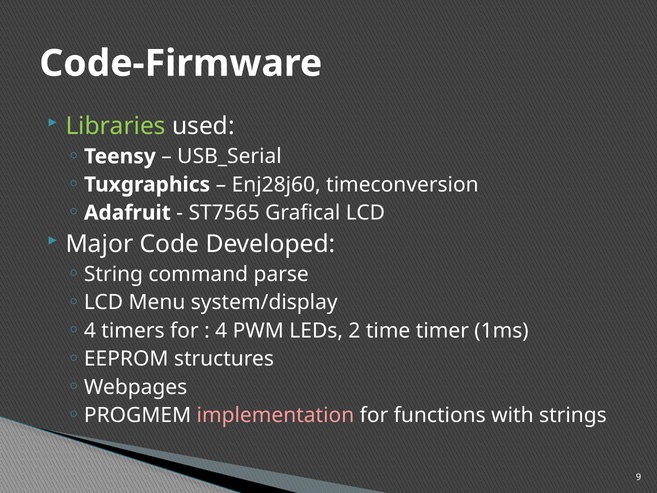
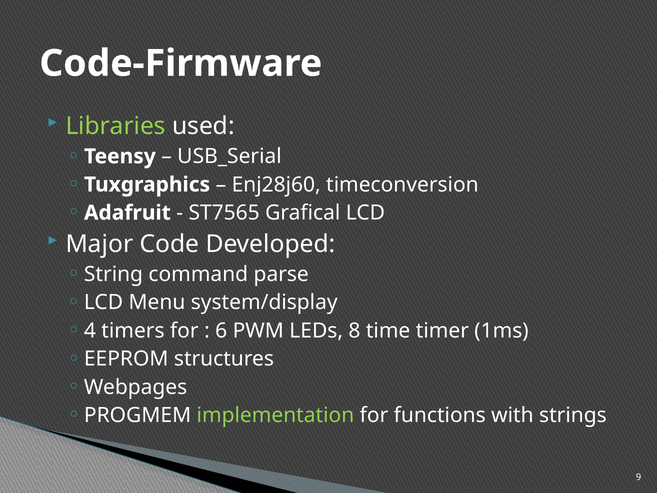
4 at (221, 331): 4 -> 6
2: 2 -> 8
implementation colour: pink -> light green
